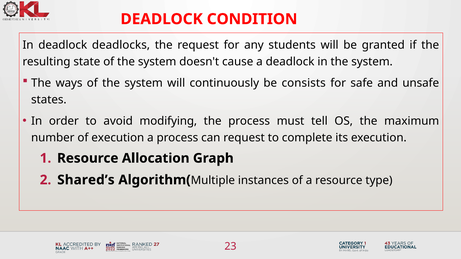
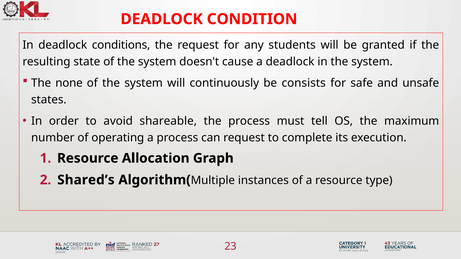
deadlocks: deadlocks -> conditions
ways: ways -> none
modifying: modifying -> shareable
of execution: execution -> operating
